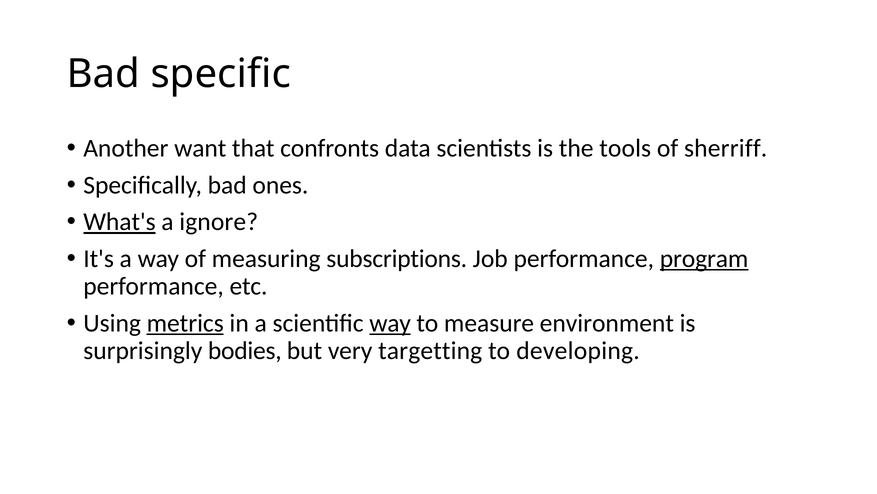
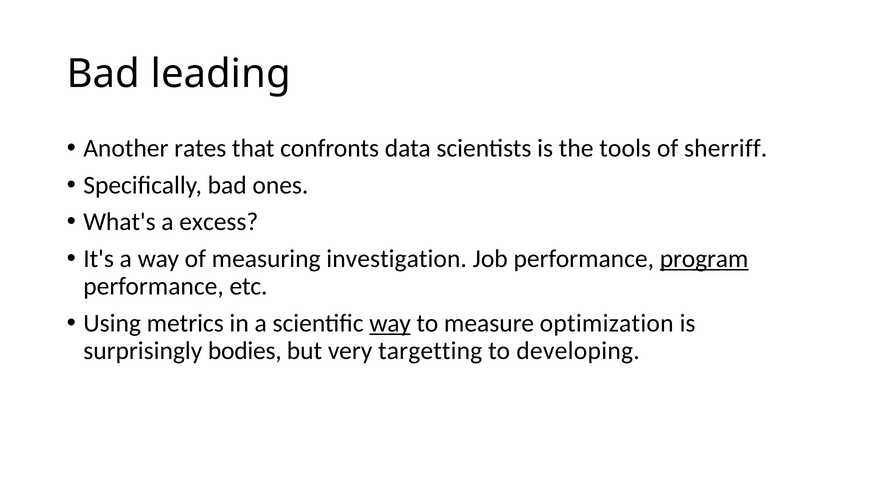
specific: specific -> leading
want: want -> rates
What's underline: present -> none
ignore: ignore -> excess
subscriptions: subscriptions -> investigation
metrics underline: present -> none
environment: environment -> optimization
